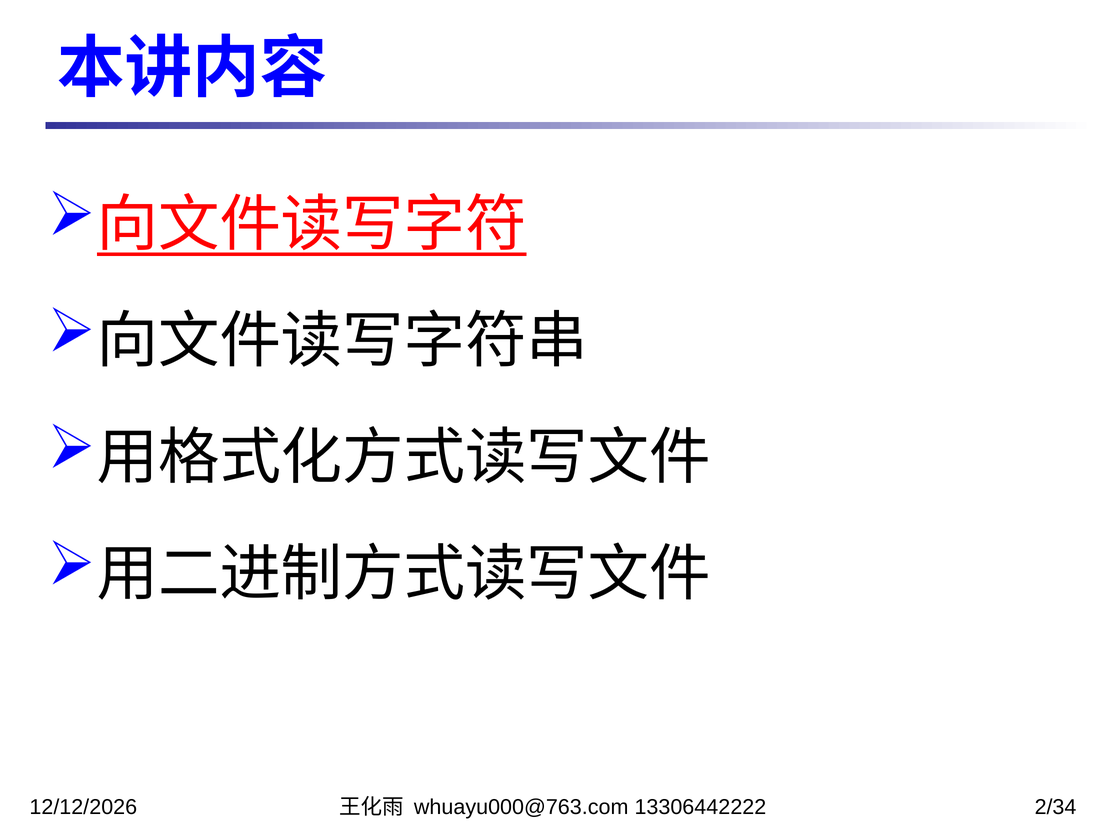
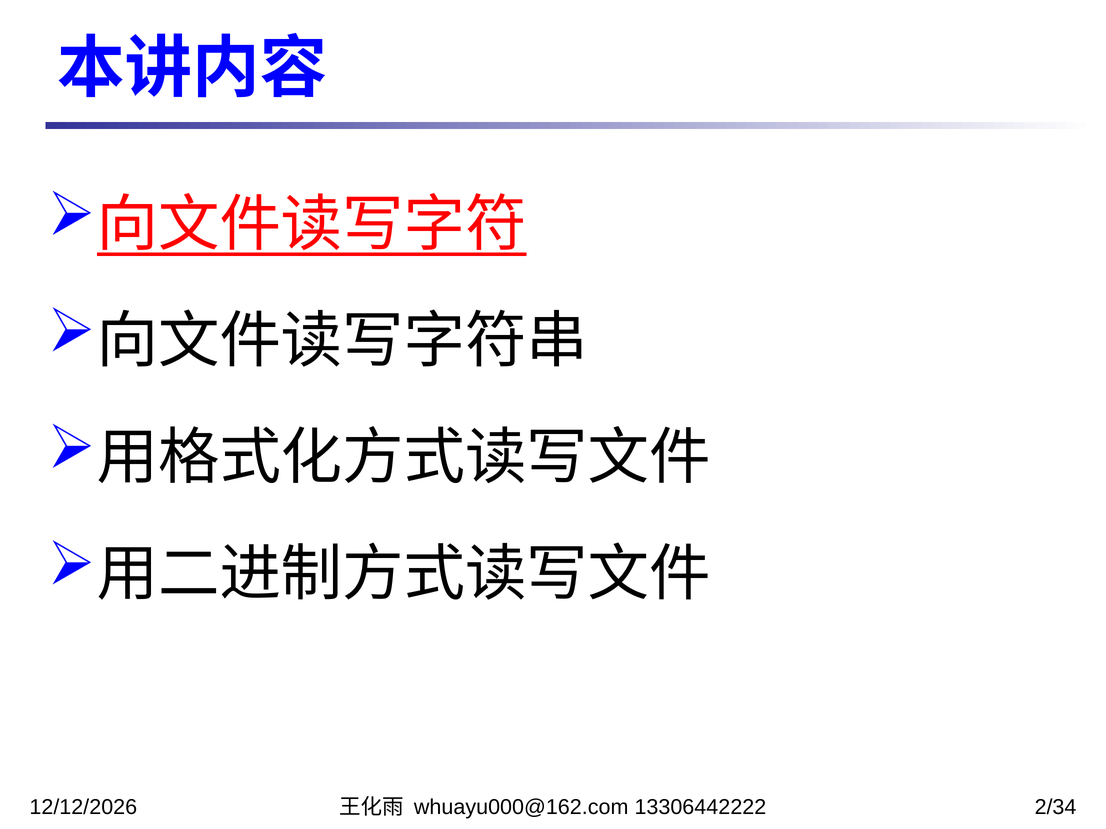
whuayu000@763.com: whuayu000@763.com -> whuayu000@162.com
